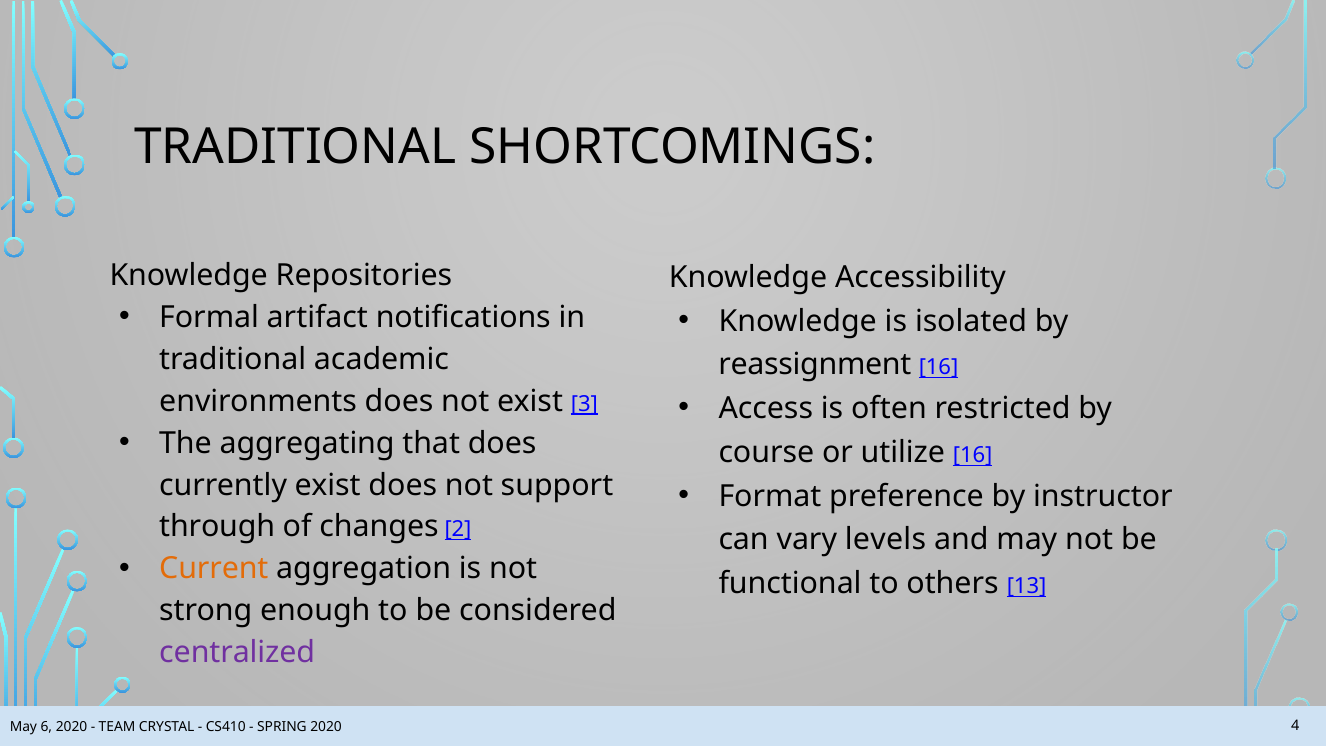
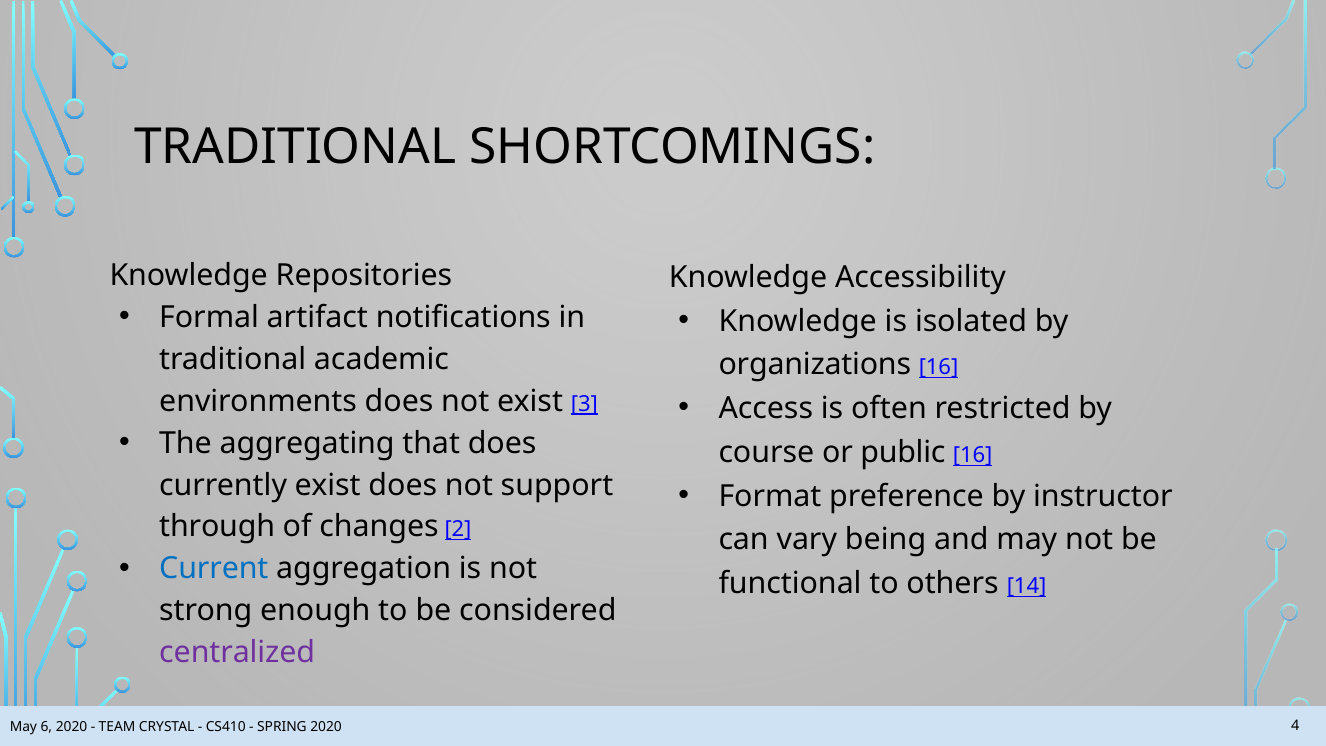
reassignment: reassignment -> organizations
utilize: utilize -> public
levels: levels -> being
Current colour: orange -> blue
13: 13 -> 14
